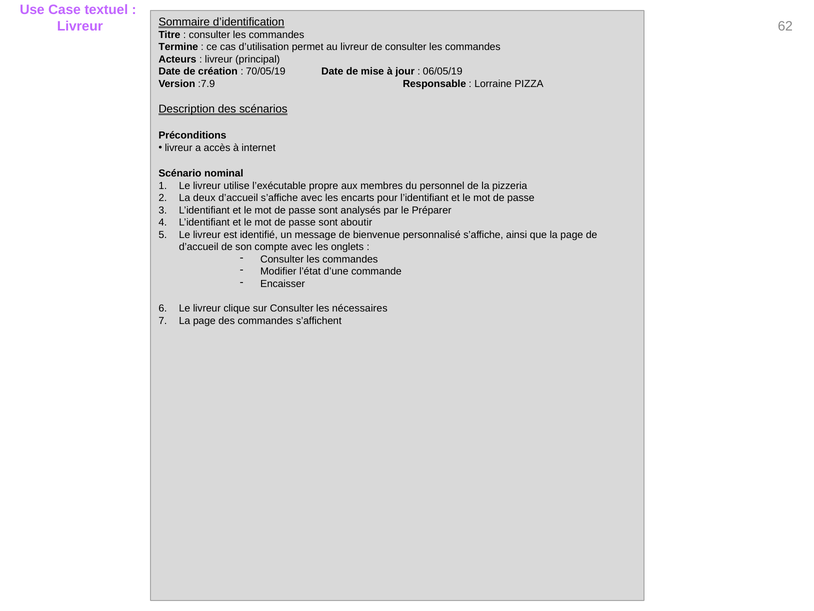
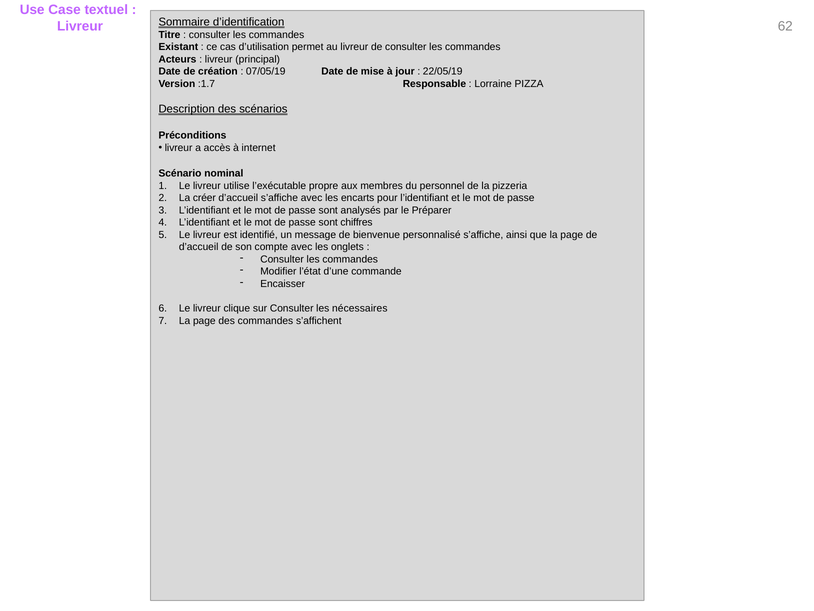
Termine: Termine -> Existant
70/05/19: 70/05/19 -> 07/05/19
06/05/19: 06/05/19 -> 22/05/19
:7.9: :7.9 -> :1.7
deux: deux -> créer
aboutir: aboutir -> chiffres
